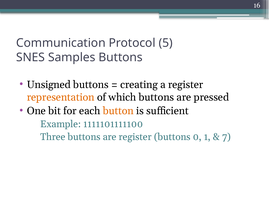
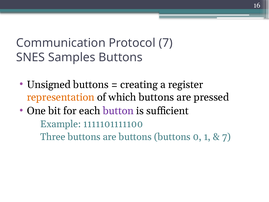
Protocol 5: 5 -> 7
button colour: orange -> purple
are register: register -> buttons
